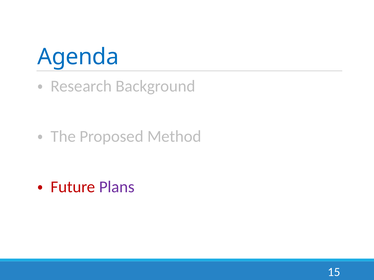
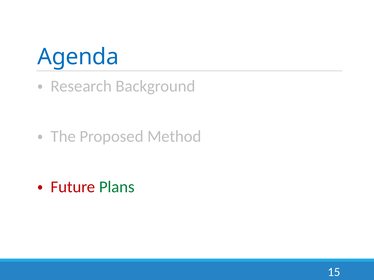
Plans colour: purple -> green
